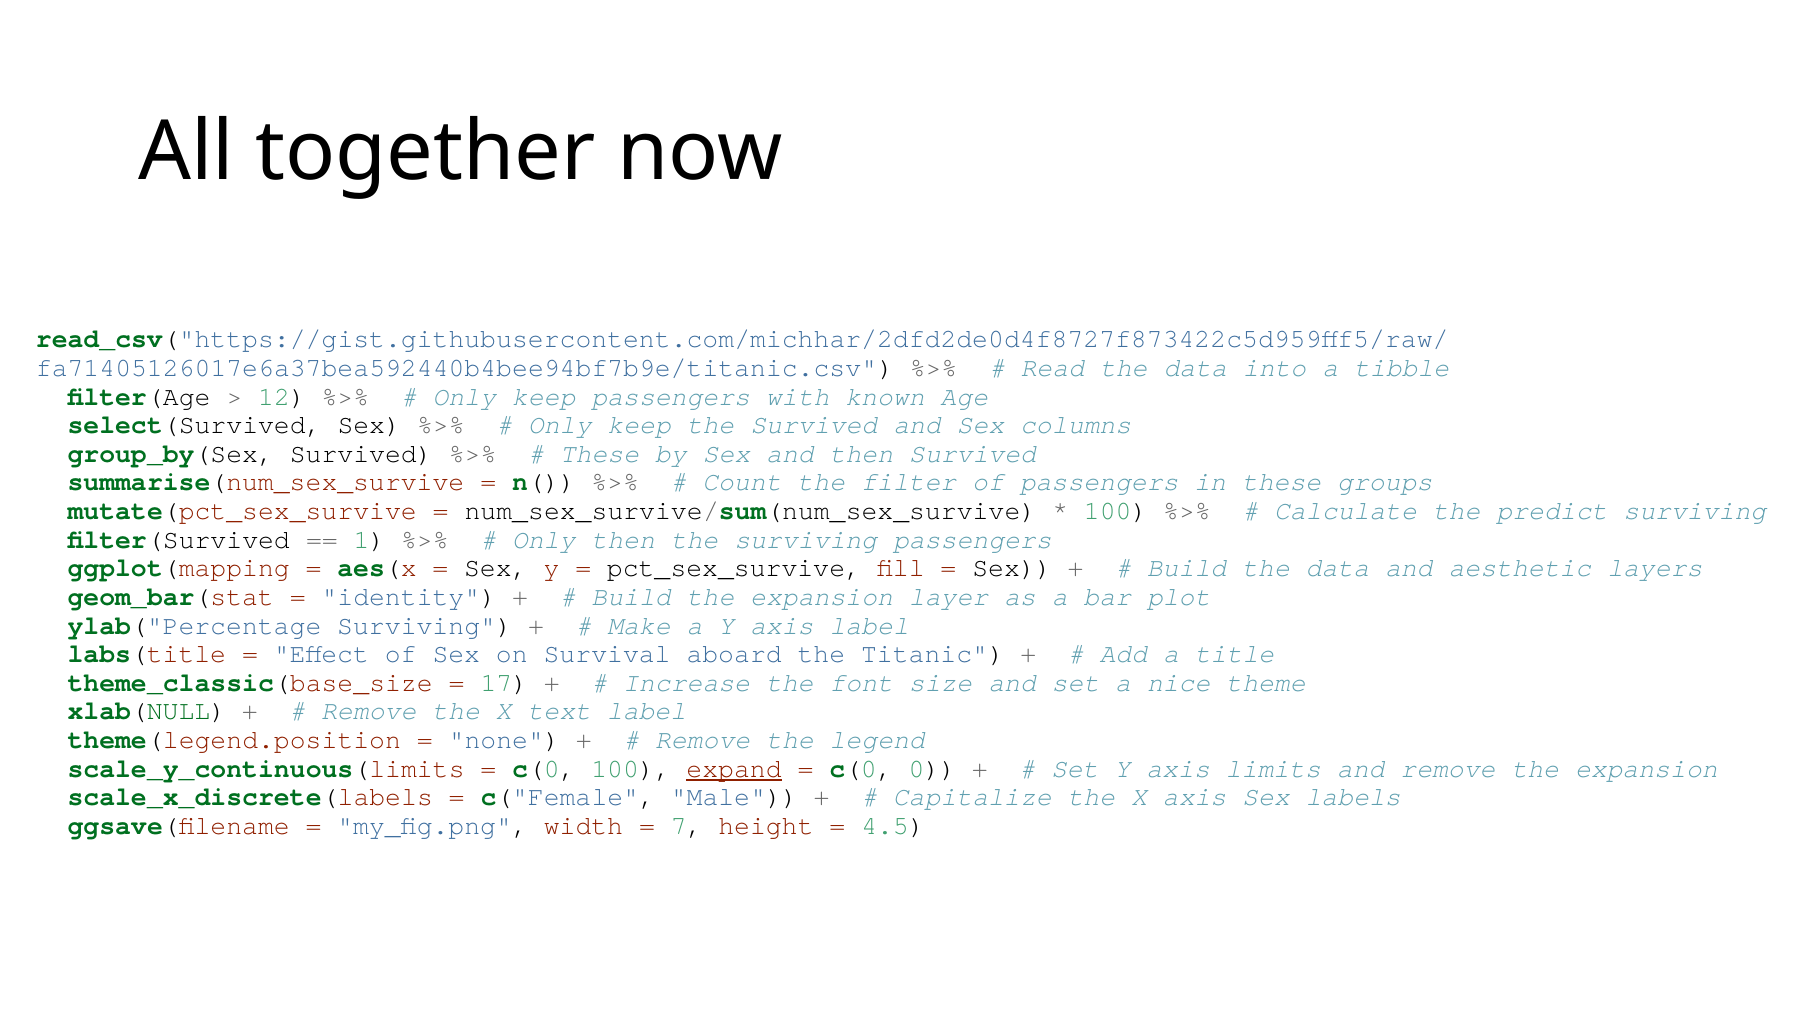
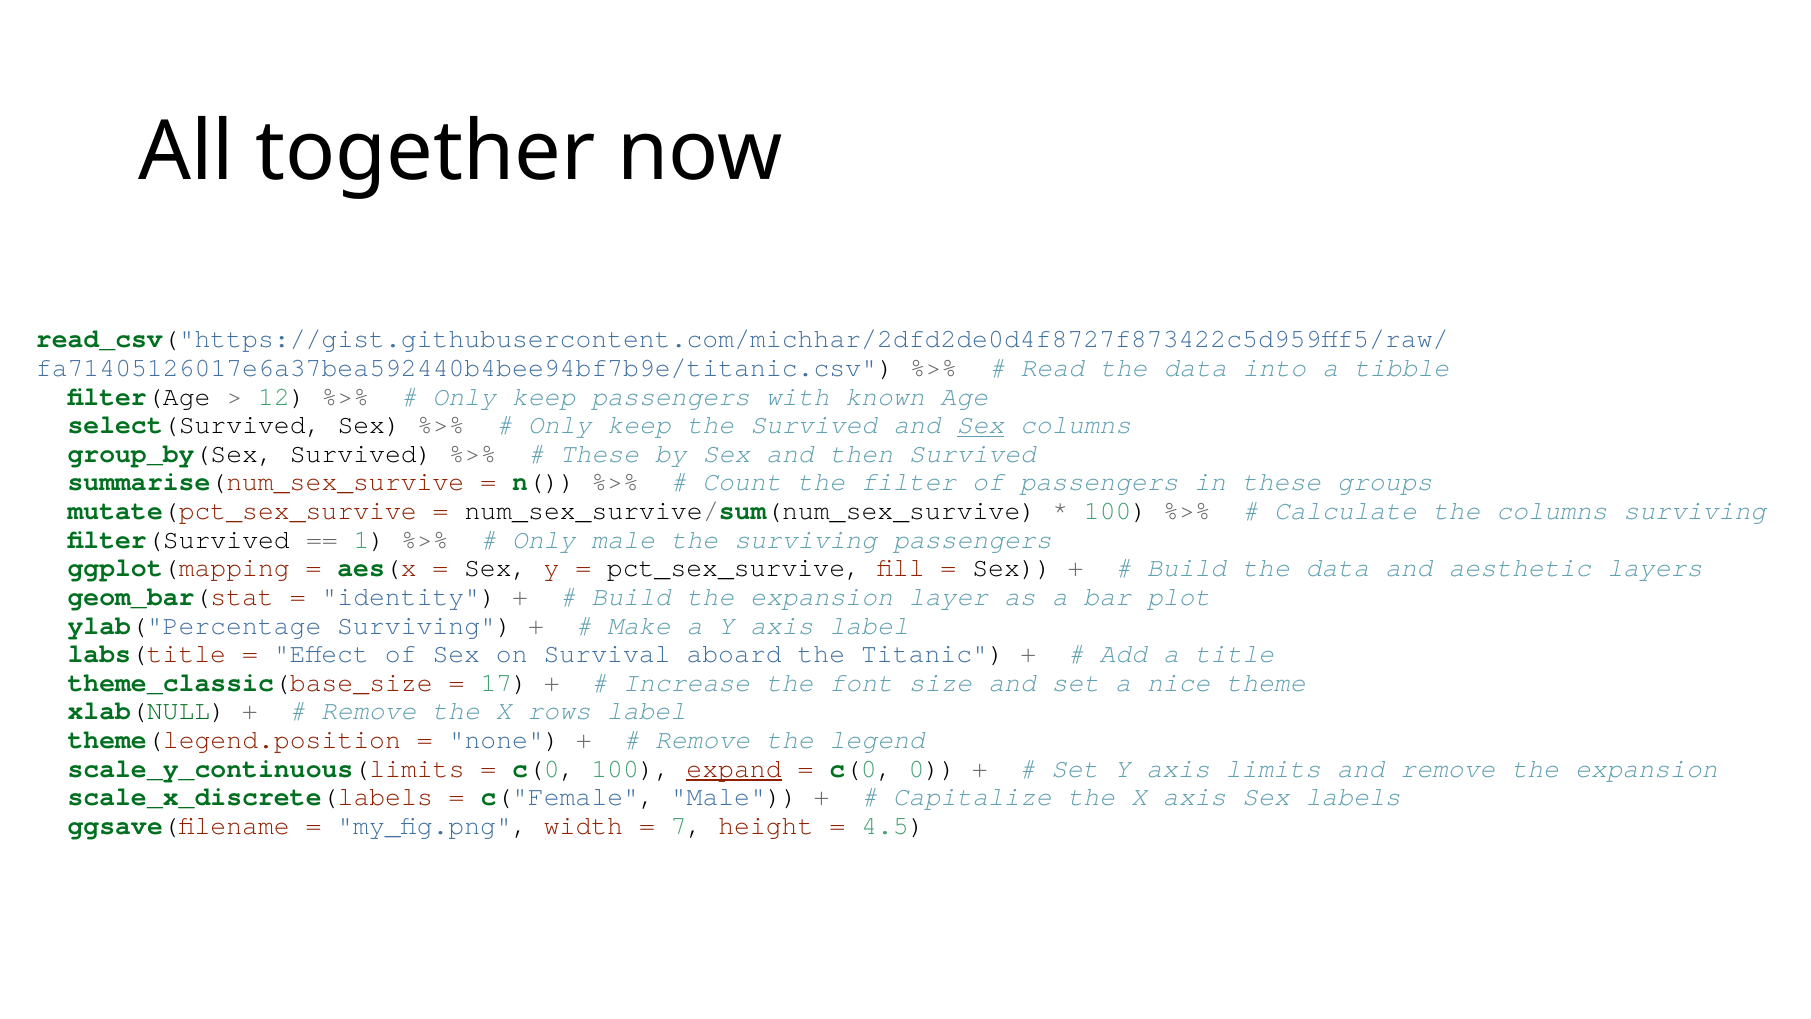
Sex at (980, 425) underline: none -> present
the predict: predict -> columns
Only then: then -> male
text: text -> rows
